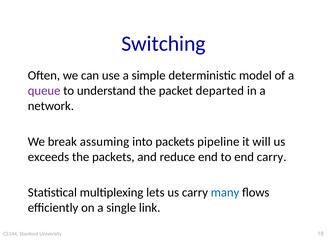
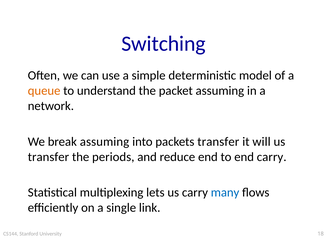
queue colour: purple -> orange
packet departed: departed -> assuming
packets pipeline: pipeline -> transfer
exceeds at (48, 157): exceeds -> transfer
the packets: packets -> periods
